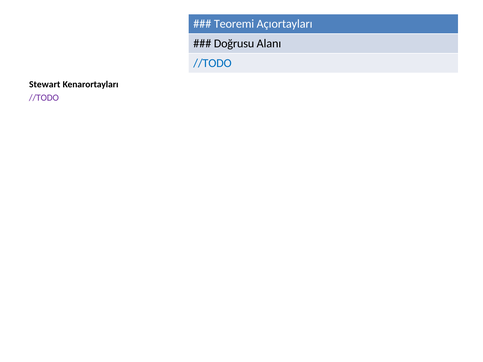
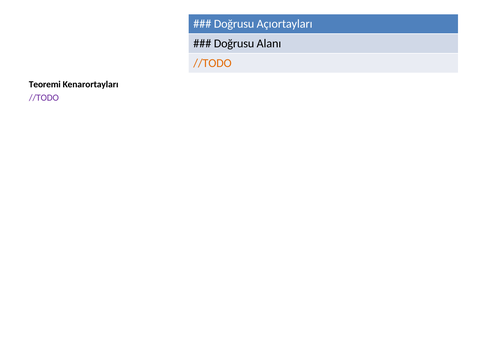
Teoremi at (234, 24): Teoremi -> Doğrusu
//TODO at (212, 63) colour: blue -> orange
Stewart: Stewart -> Teoremi
